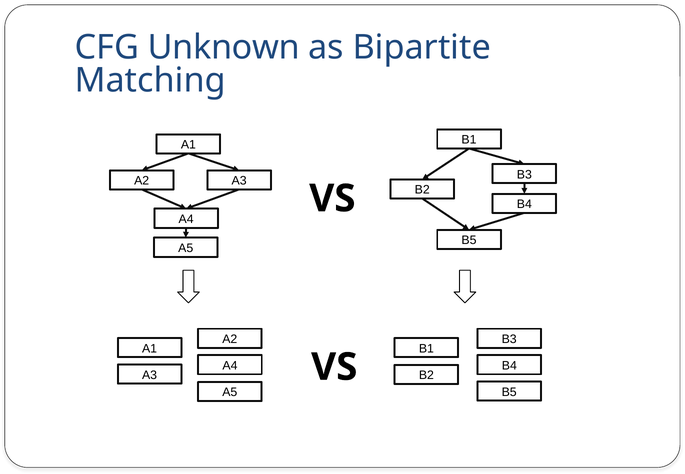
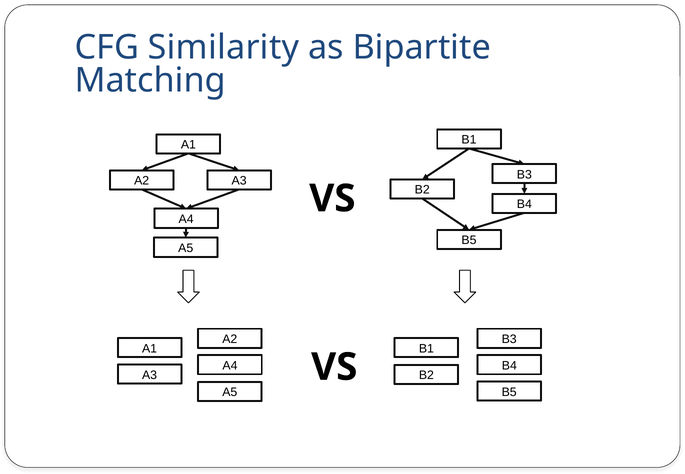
Unknown: Unknown -> Similarity
